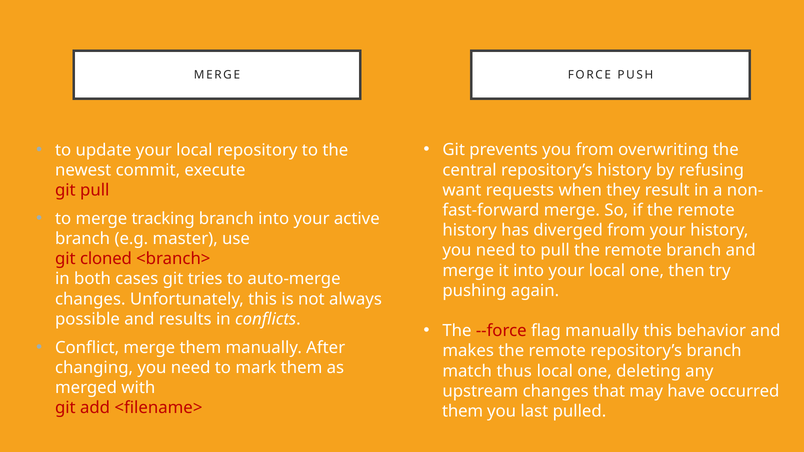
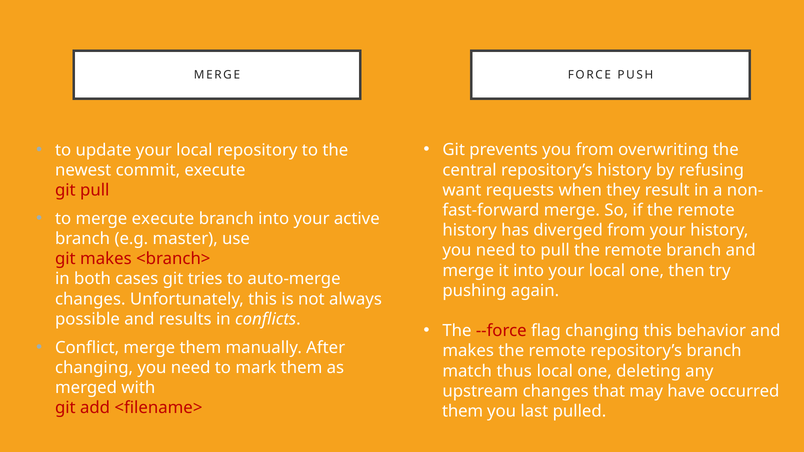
merge tracking: tracking -> execute
git cloned: cloned -> makes
flag manually: manually -> changing
